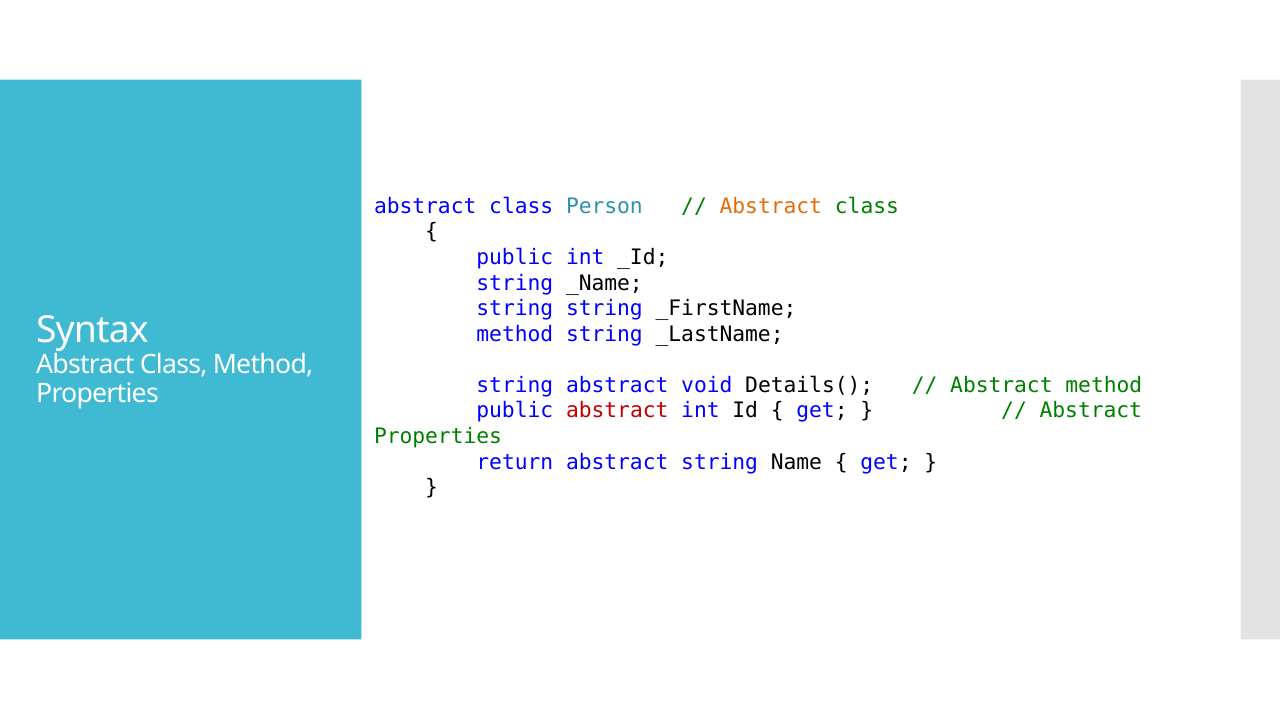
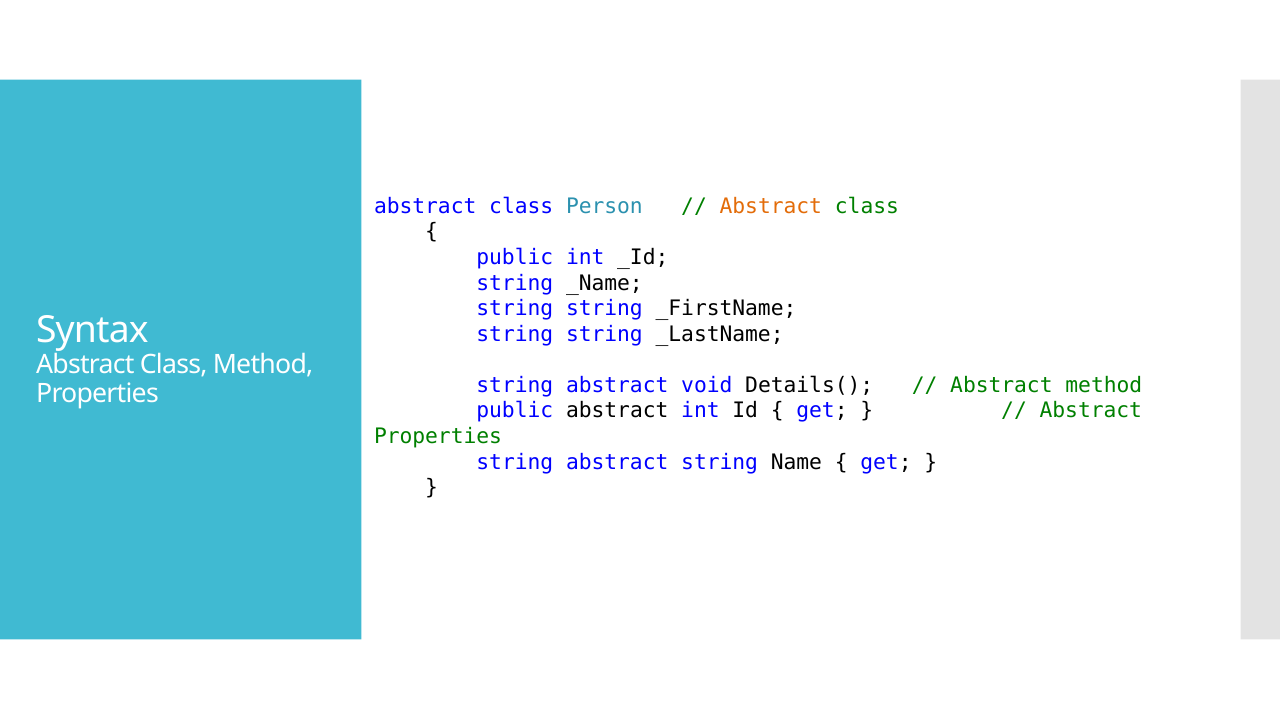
method at (515, 334): method -> string
abstract at (617, 411) colour: red -> black
return at (515, 462): return -> string
